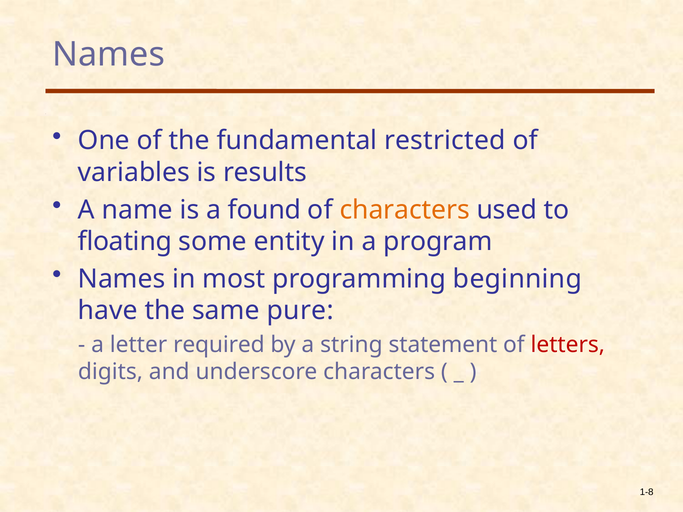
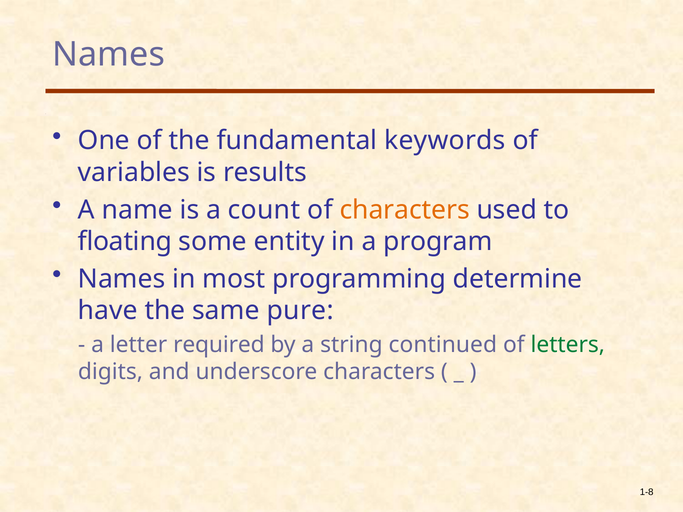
restricted: restricted -> keywords
found: found -> count
beginning: beginning -> determine
statement: statement -> continued
letters colour: red -> green
